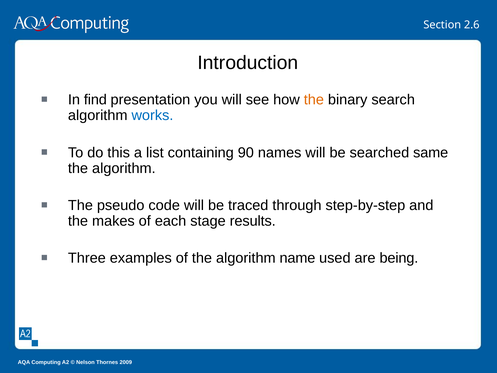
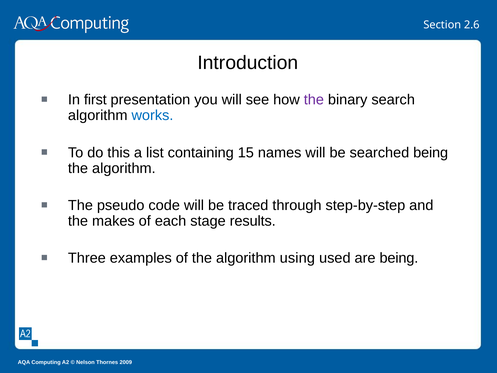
find: find -> first
the at (314, 100) colour: orange -> purple
90: 90 -> 15
searched same: same -> being
name: name -> using
